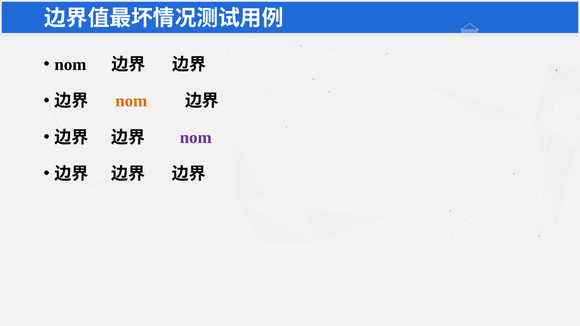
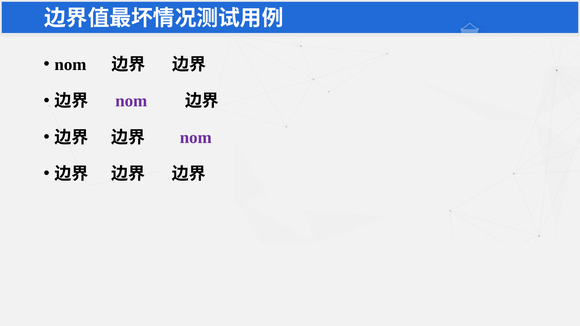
nom at (131, 101) colour: orange -> purple
